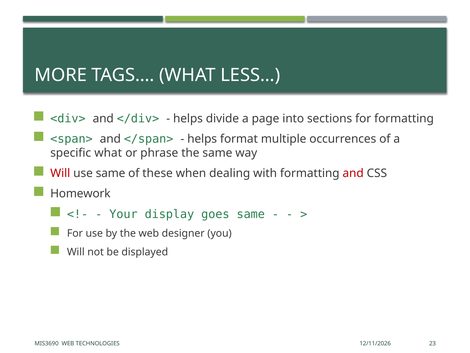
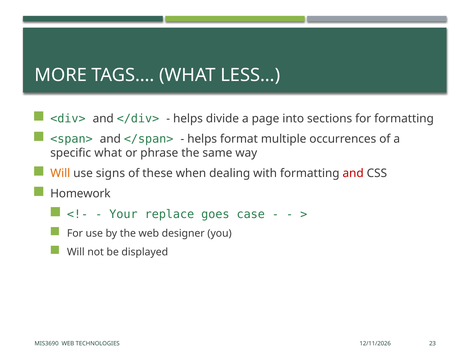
Will at (60, 173) colour: red -> orange
use same: same -> signs
display: display -> replace
goes same: same -> case
